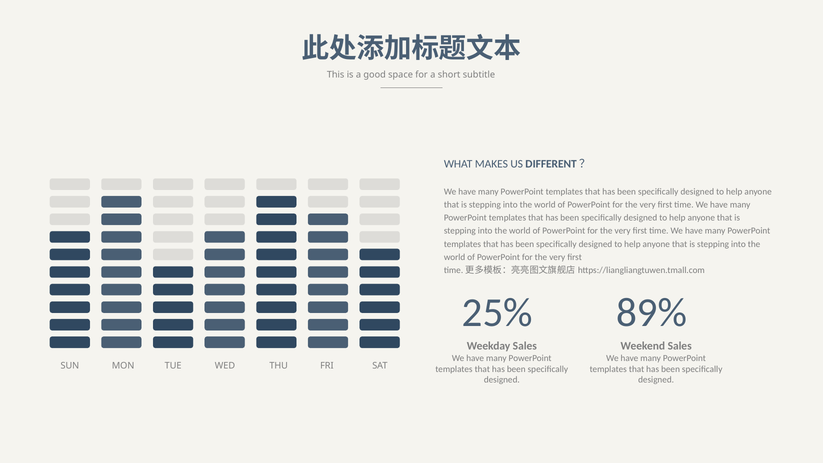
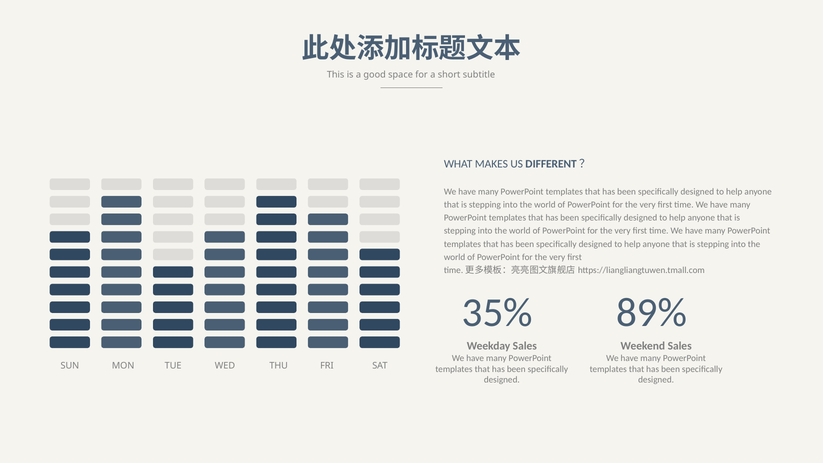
25%: 25% -> 35%
